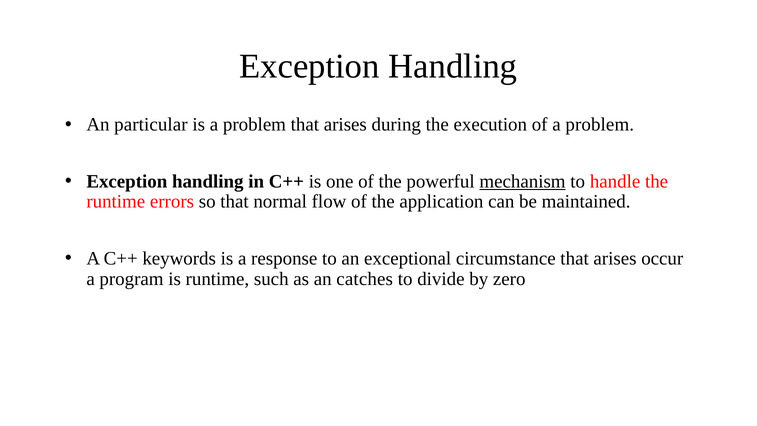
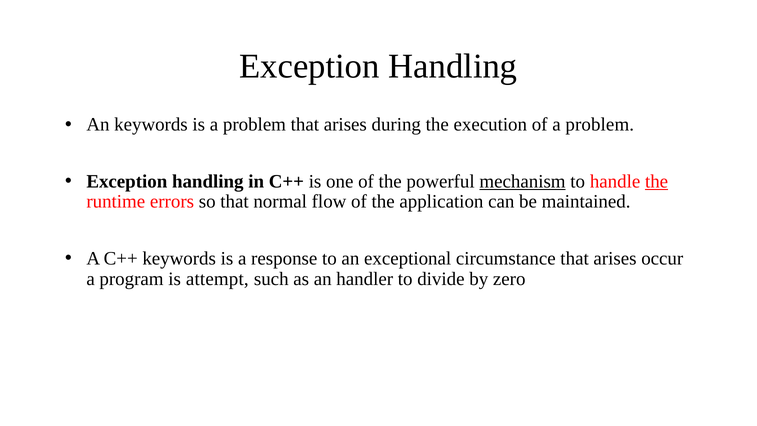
An particular: particular -> keywords
the at (657, 181) underline: none -> present
is runtime: runtime -> attempt
catches: catches -> handler
